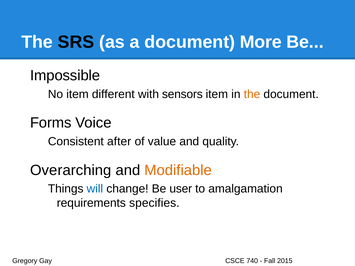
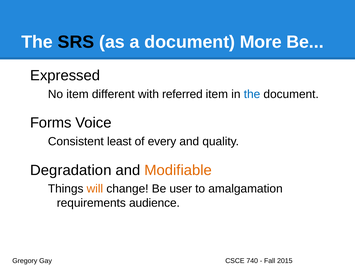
Impossible: Impossible -> Expressed
sensors: sensors -> referred
the at (252, 94) colour: orange -> blue
after: after -> least
value: value -> every
Overarching: Overarching -> Degradation
will colour: blue -> orange
specifies: specifies -> audience
